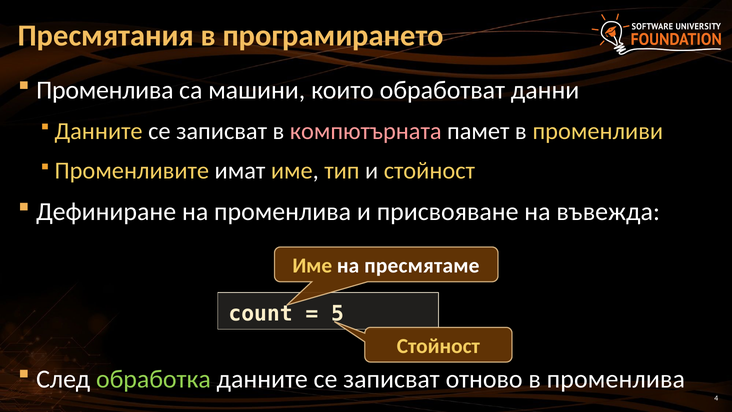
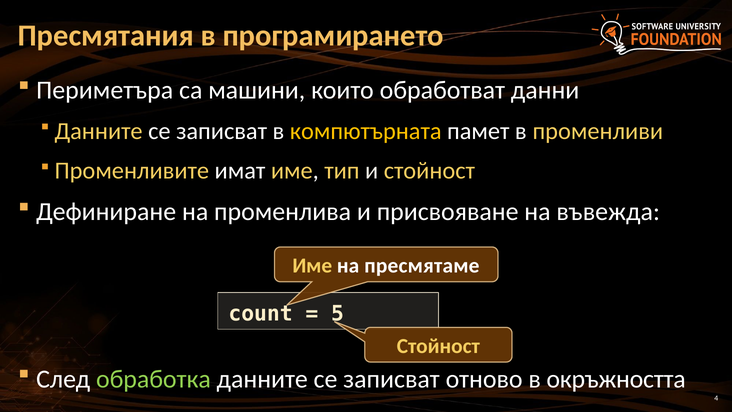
Променлива at (105, 90): Променлива -> Периметъра
компютърната colour: pink -> yellow
в променлива: променлива -> окръжността
